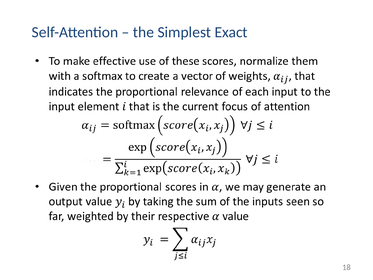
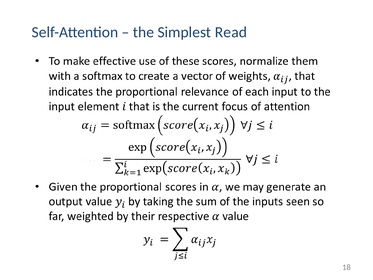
Exact: Exact -> Read
